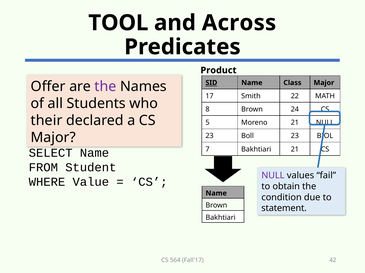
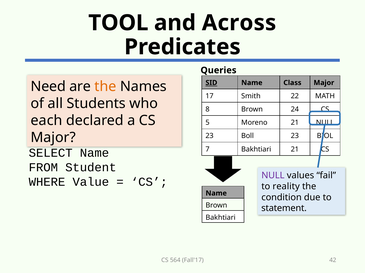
Product: Product -> Queries
Offer: Offer -> Need
the at (105, 87) colour: purple -> orange
their: their -> each
obtain: obtain -> reality
